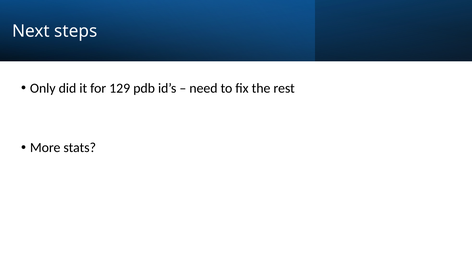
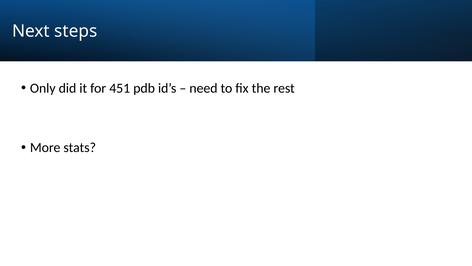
129: 129 -> 451
